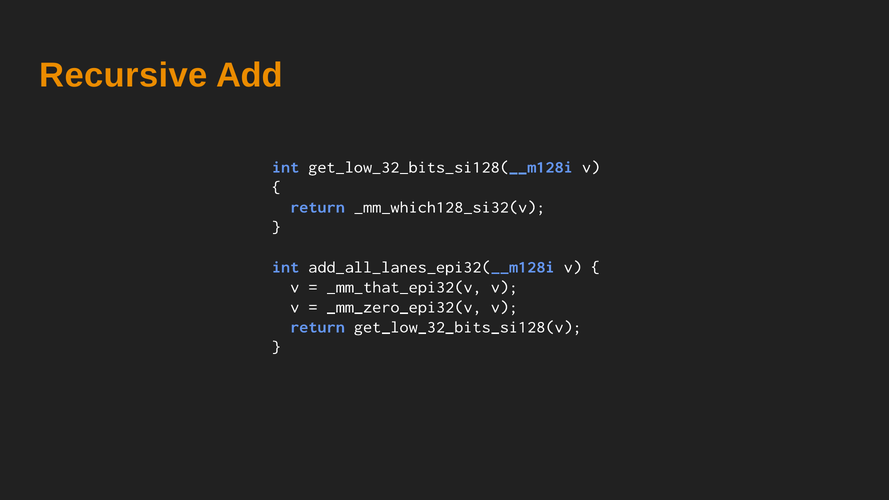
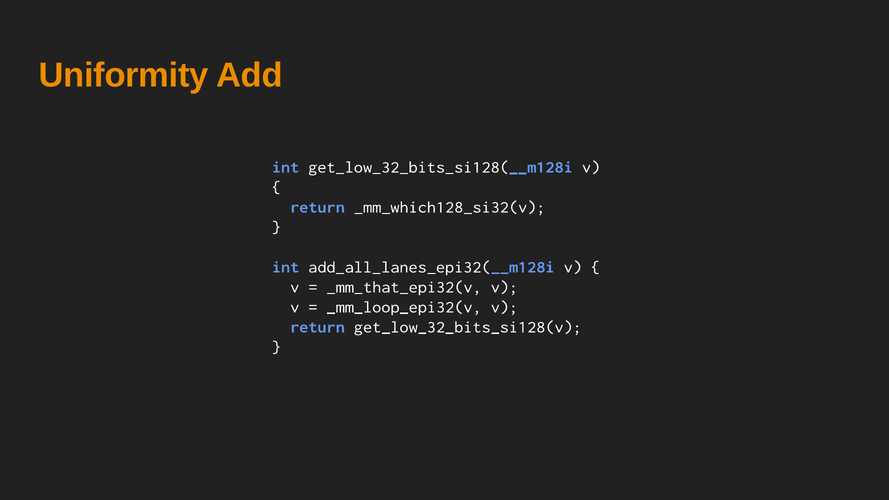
Recursive: Recursive -> Uniformity
_mm_zero_epi32(v: _mm_zero_epi32(v -> _mm_loop_epi32(v
